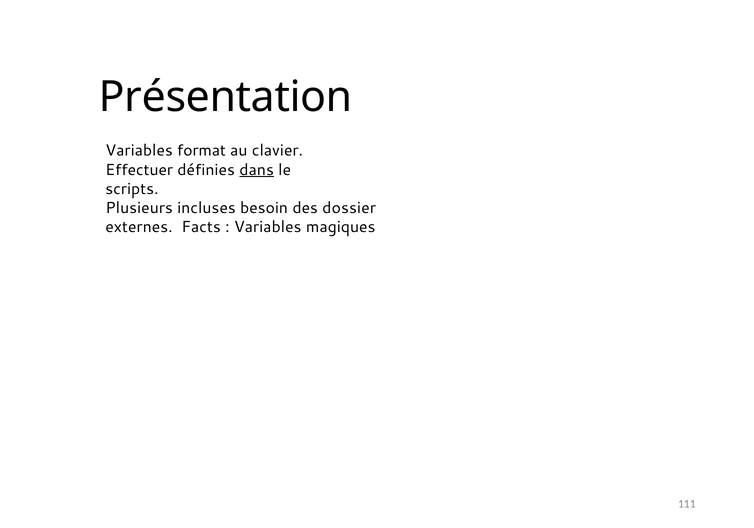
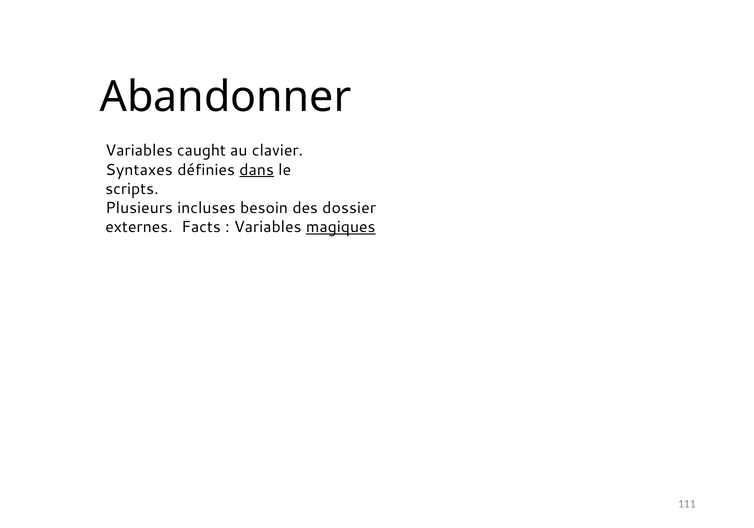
Présentation: Présentation -> Abandonner
format: format -> caught
Effectuer: Effectuer -> Syntaxes
magiques underline: none -> present
